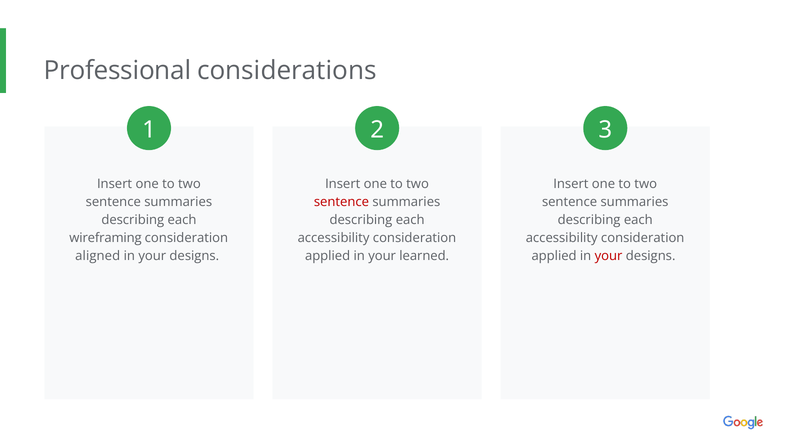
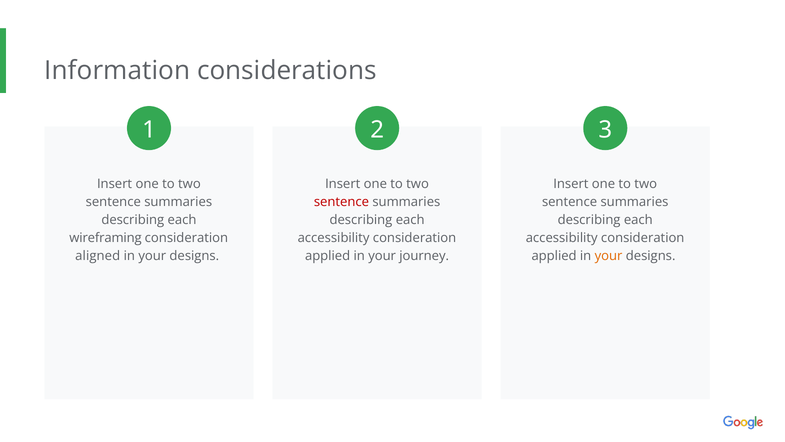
Professional: Professional -> Information
learned: learned -> journey
your at (609, 256) colour: red -> orange
